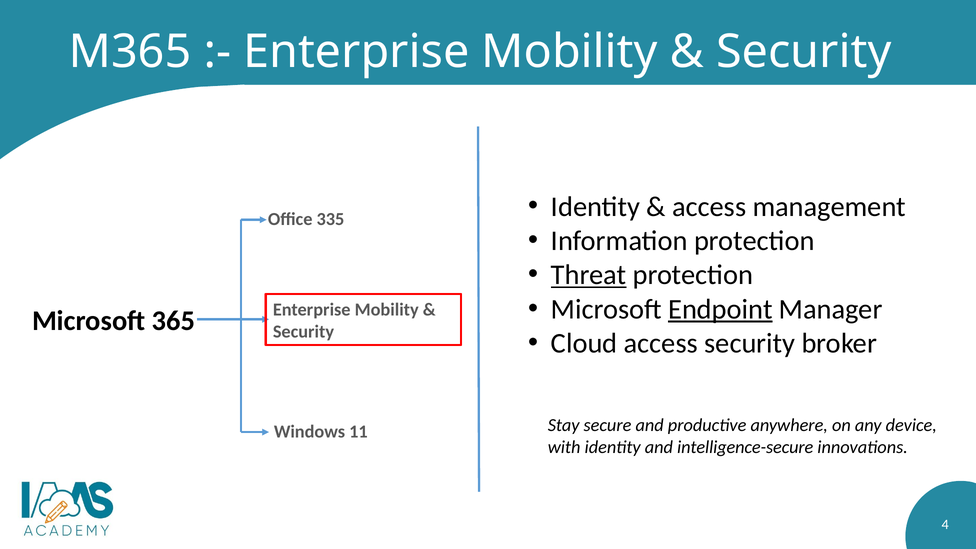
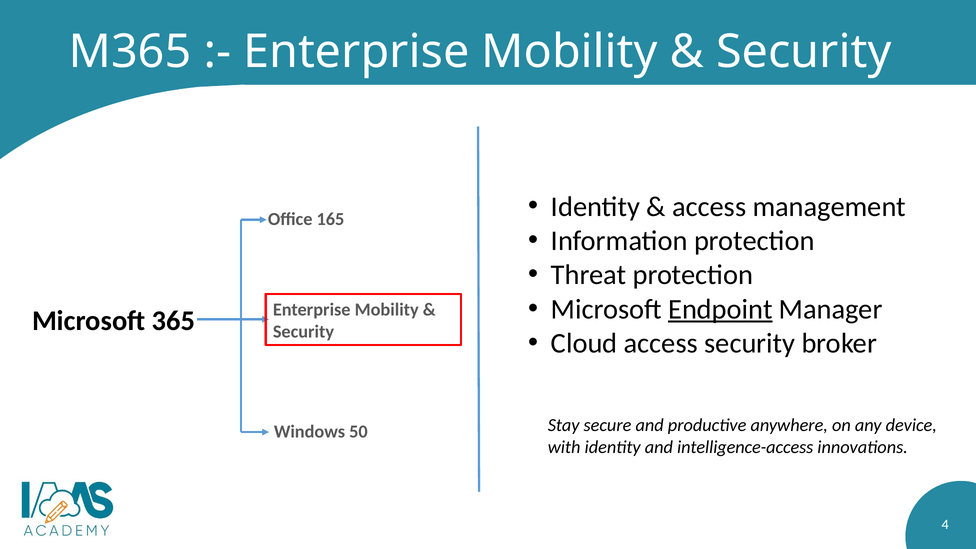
335: 335 -> 165
Threat underline: present -> none
11: 11 -> 50
intelligence-secure: intelligence-secure -> intelligence-access
